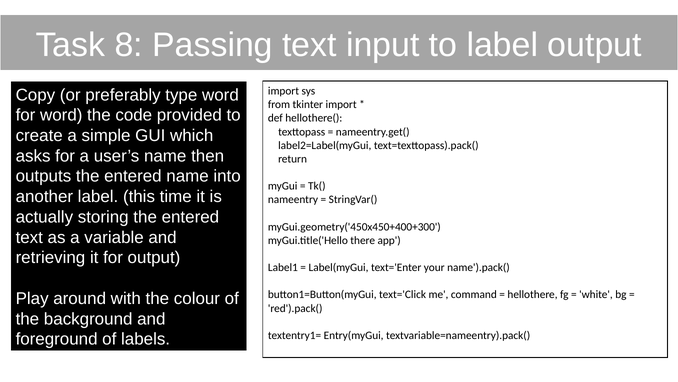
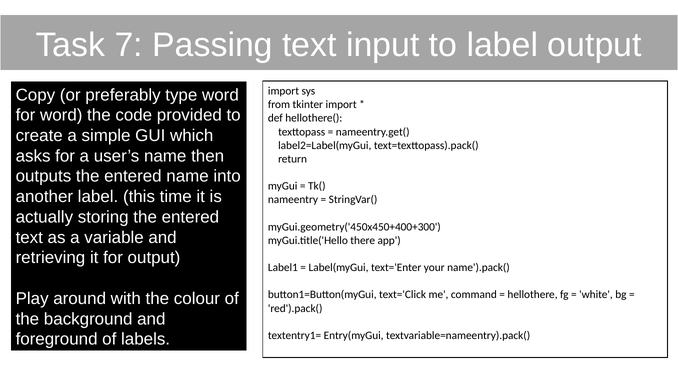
8: 8 -> 7
